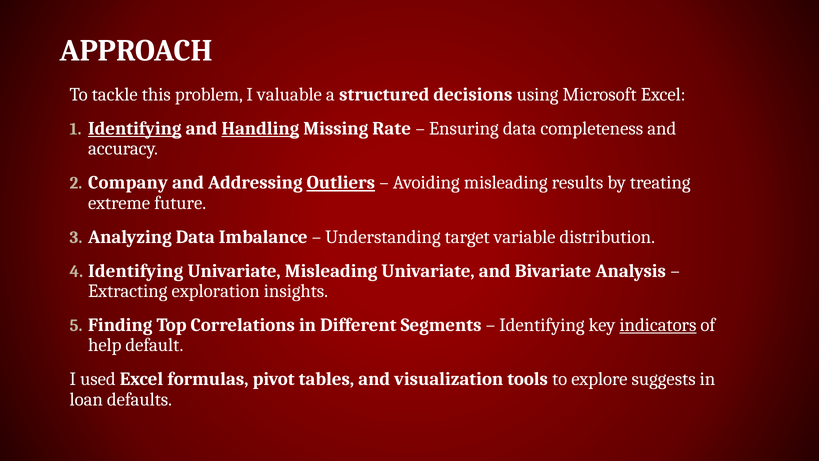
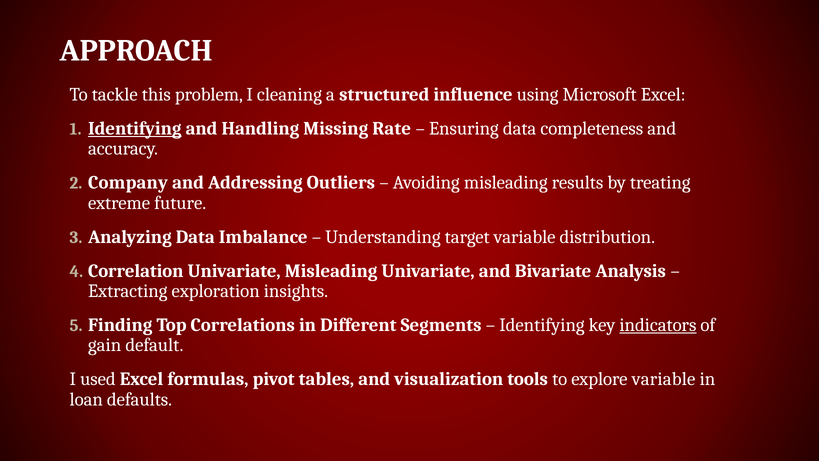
valuable: valuable -> cleaning
decisions: decisions -> influence
Handling underline: present -> none
Outliers underline: present -> none
Identifying at (136, 271): Identifying -> Correlation
help: help -> gain
explore suggests: suggests -> variable
